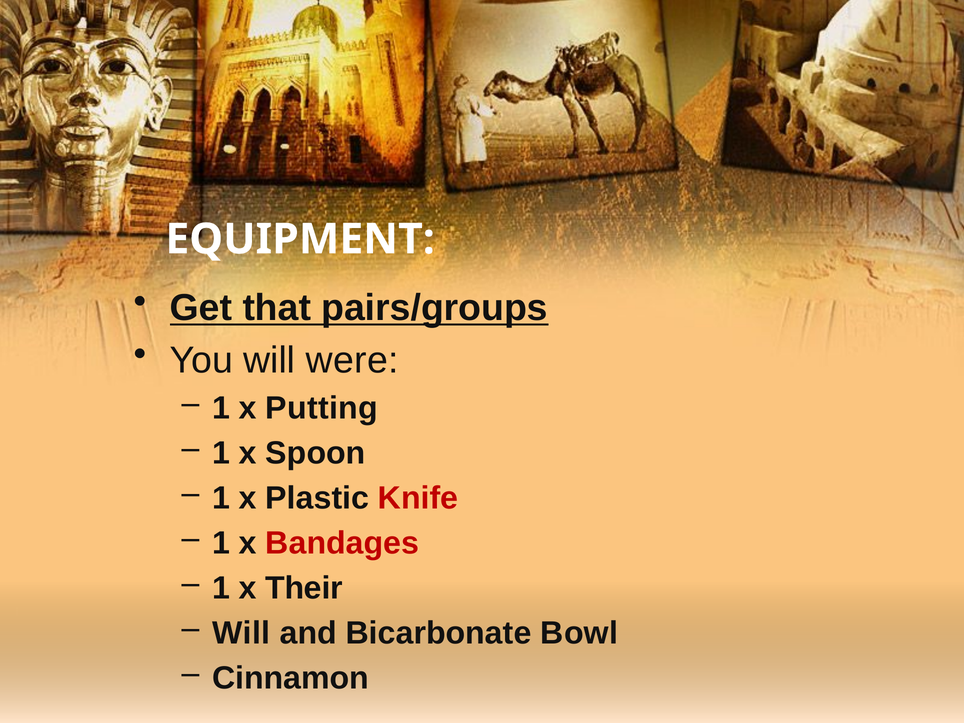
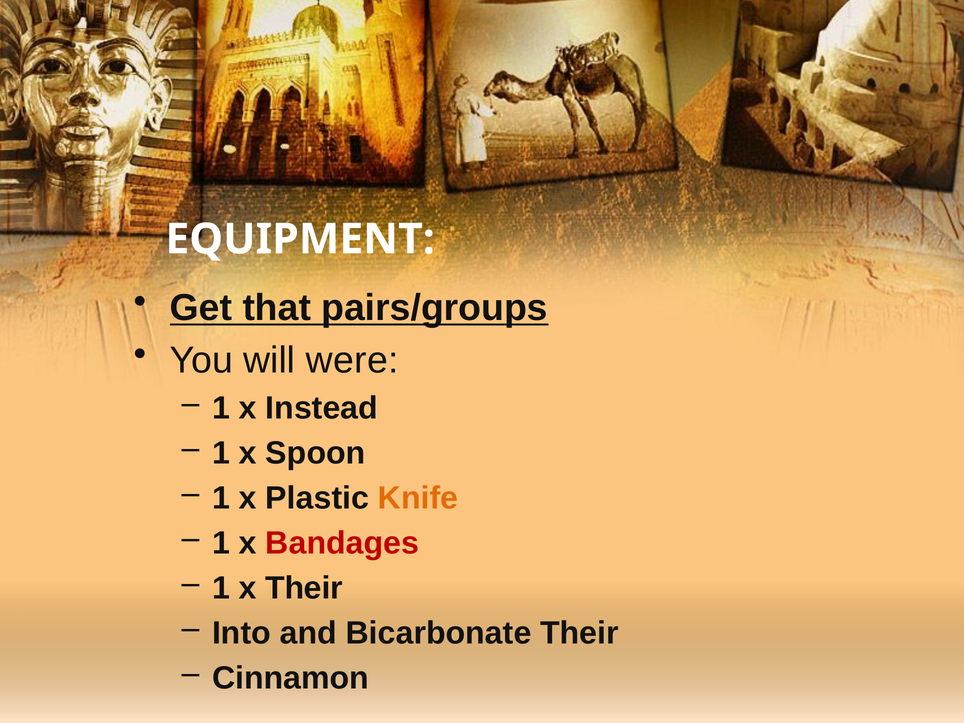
Putting: Putting -> Instead
Knife colour: red -> orange
Will at (241, 633): Will -> Into
Bicarbonate Bowl: Bowl -> Their
